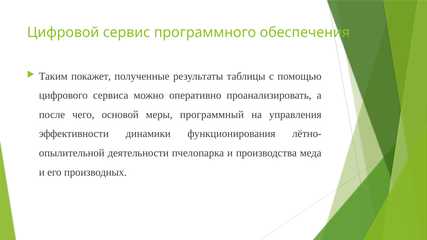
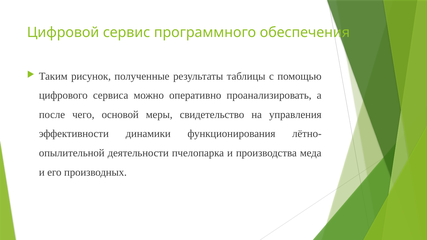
покажет: покажет -> рисунок
программный: программный -> свидетельство
